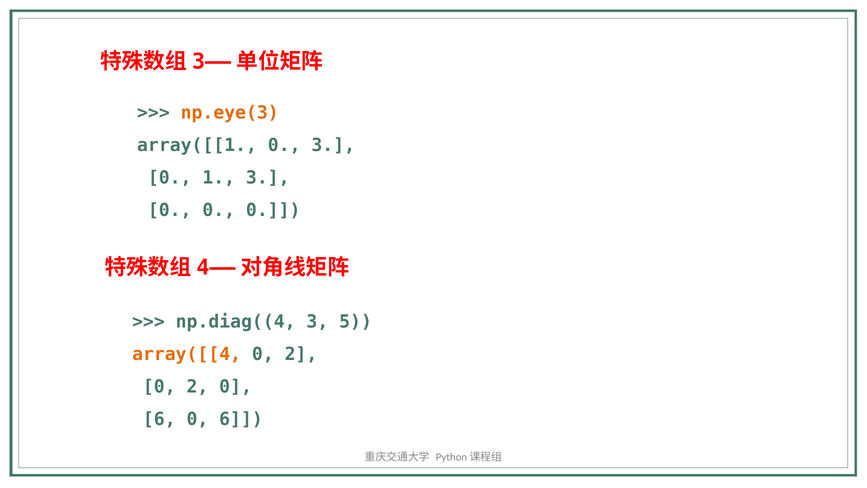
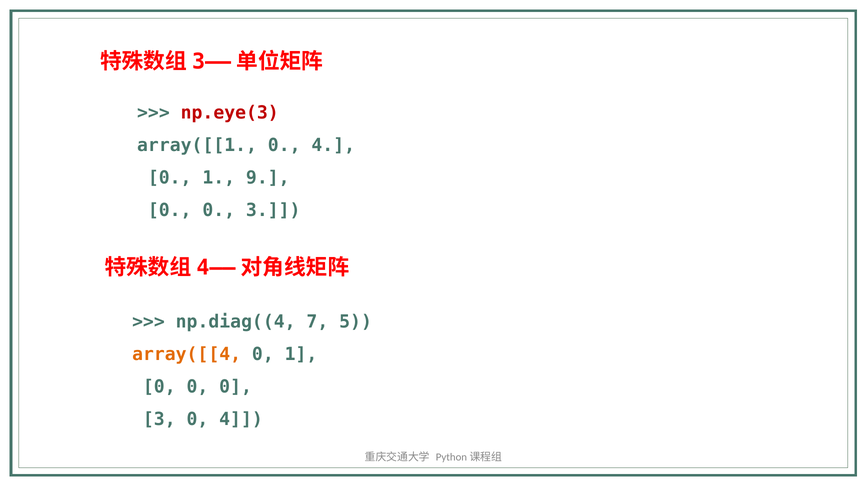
np.eye(3 colour: orange -> red
array([[1 0 3: 3 -> 4
1 3: 3 -> 9
0 at (273, 210): 0 -> 3
np.diag((4 3: 3 -> 7
2 at (301, 354): 2 -> 1
2 at (197, 386): 2 -> 0
6 at (159, 419): 6 -> 3
6 at (241, 419): 6 -> 4
